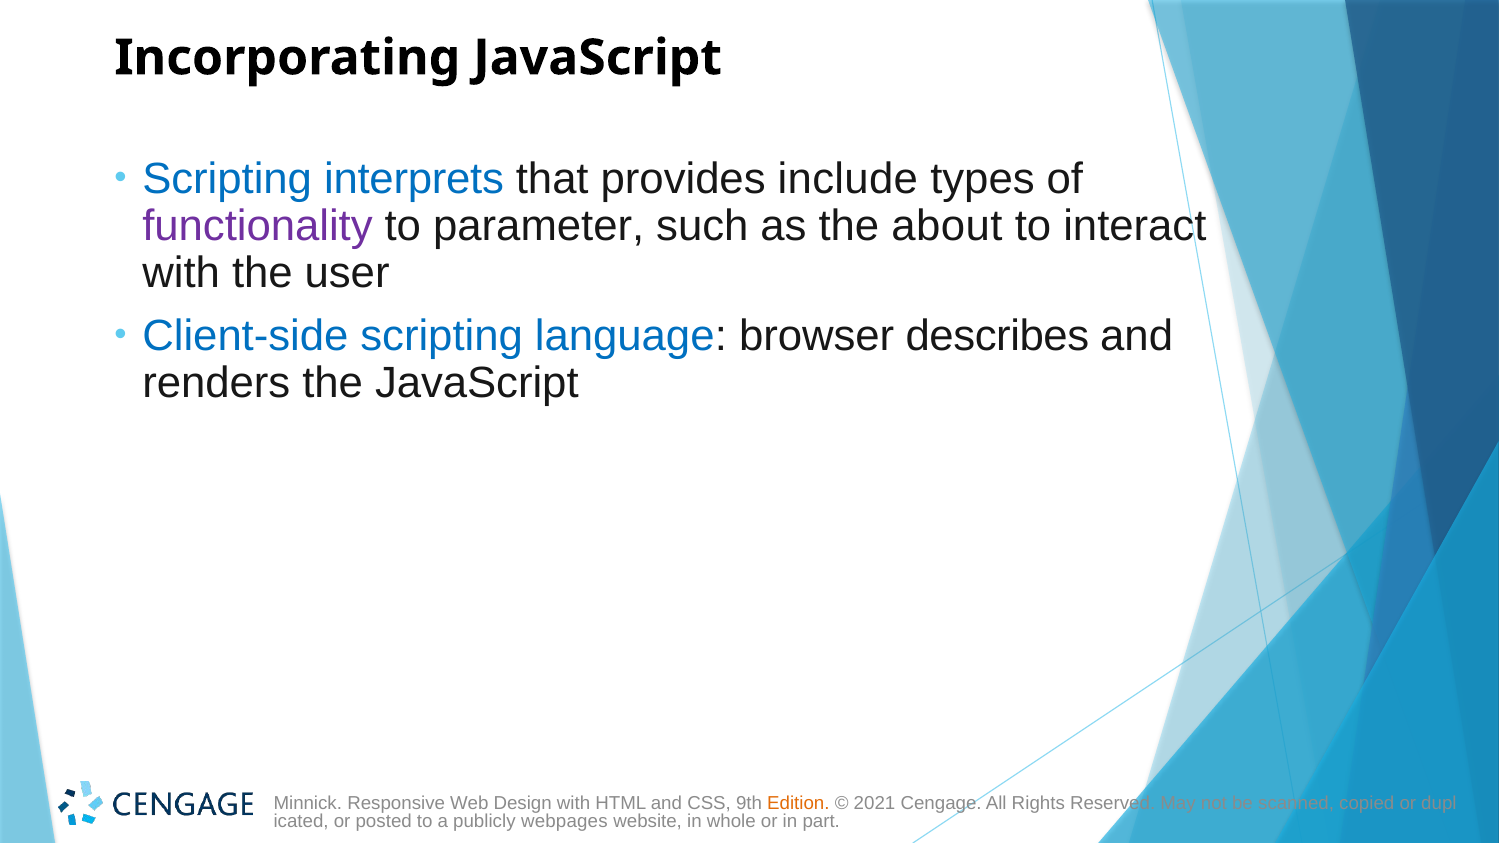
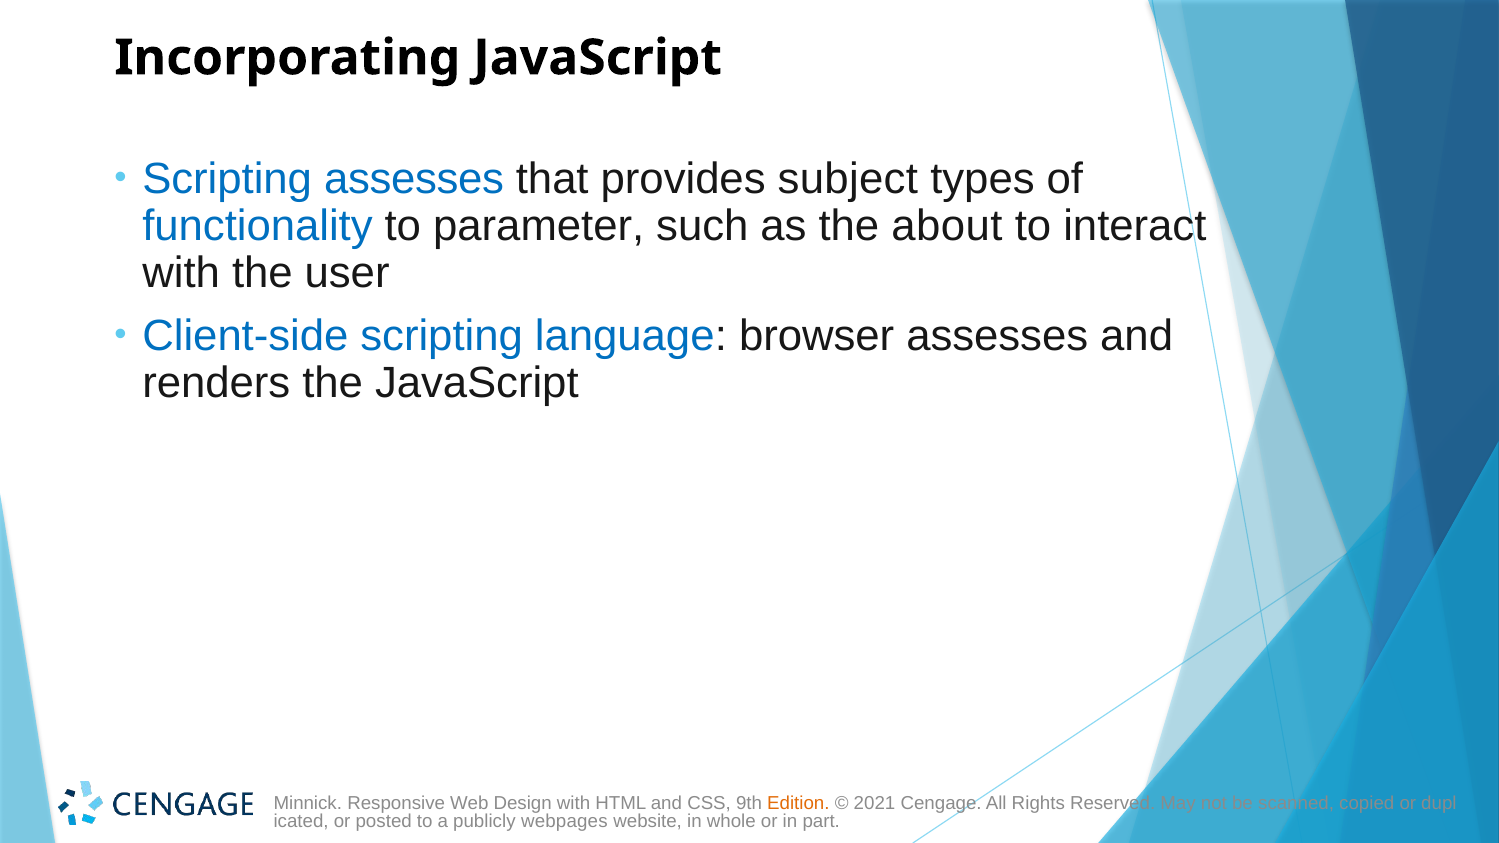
Scripting interprets: interprets -> assesses
include: include -> subject
functionality colour: purple -> blue
browser describes: describes -> assesses
